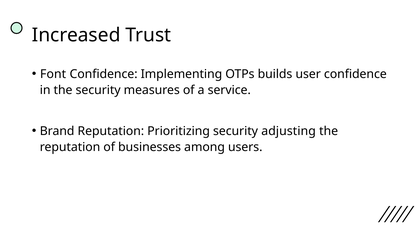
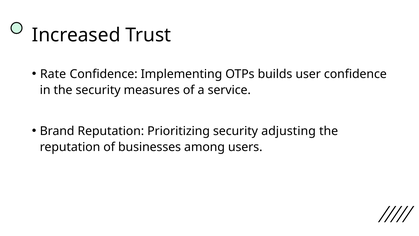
Font: Font -> Rate
